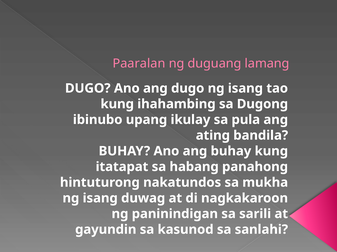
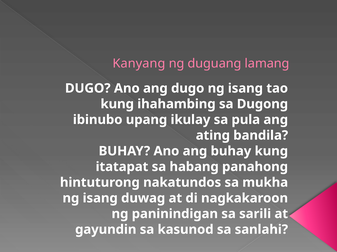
Paaralan: Paaralan -> Kanyang
